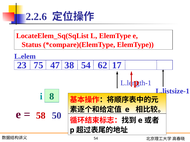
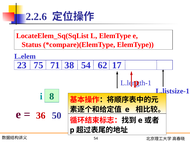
47: 47 -> 71
58: 58 -> 36
